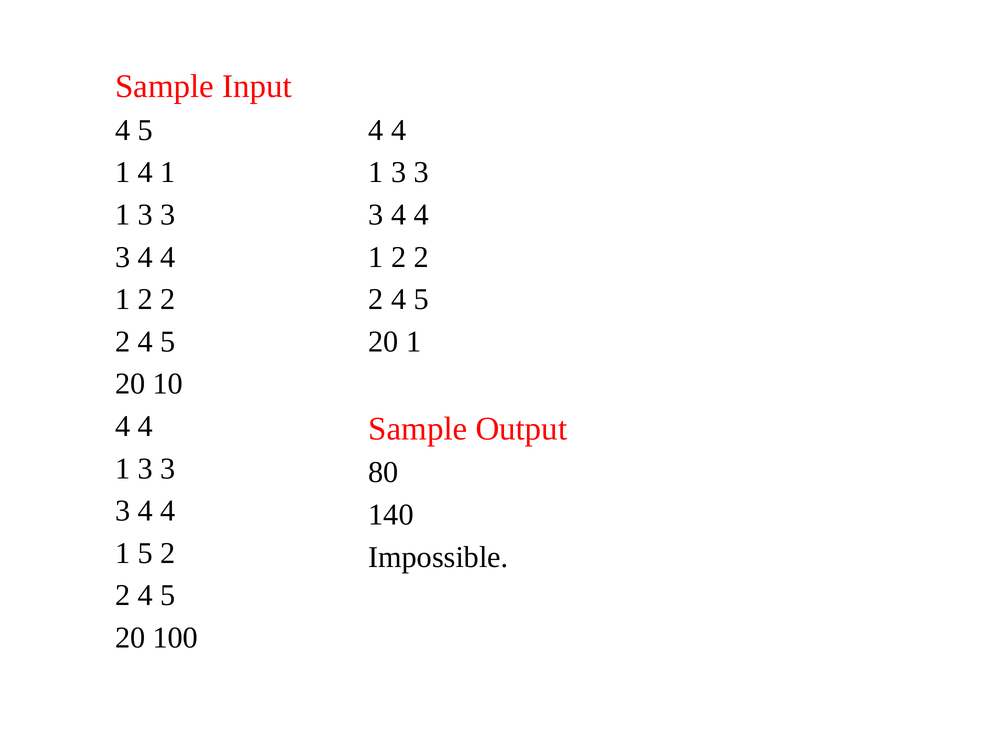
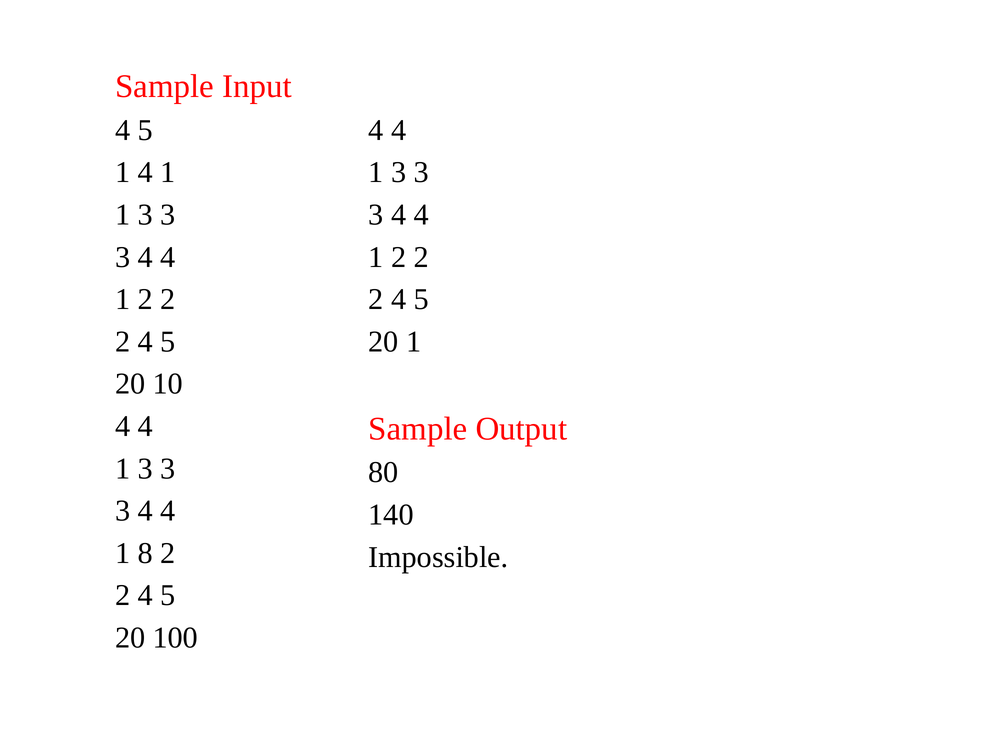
1 5: 5 -> 8
